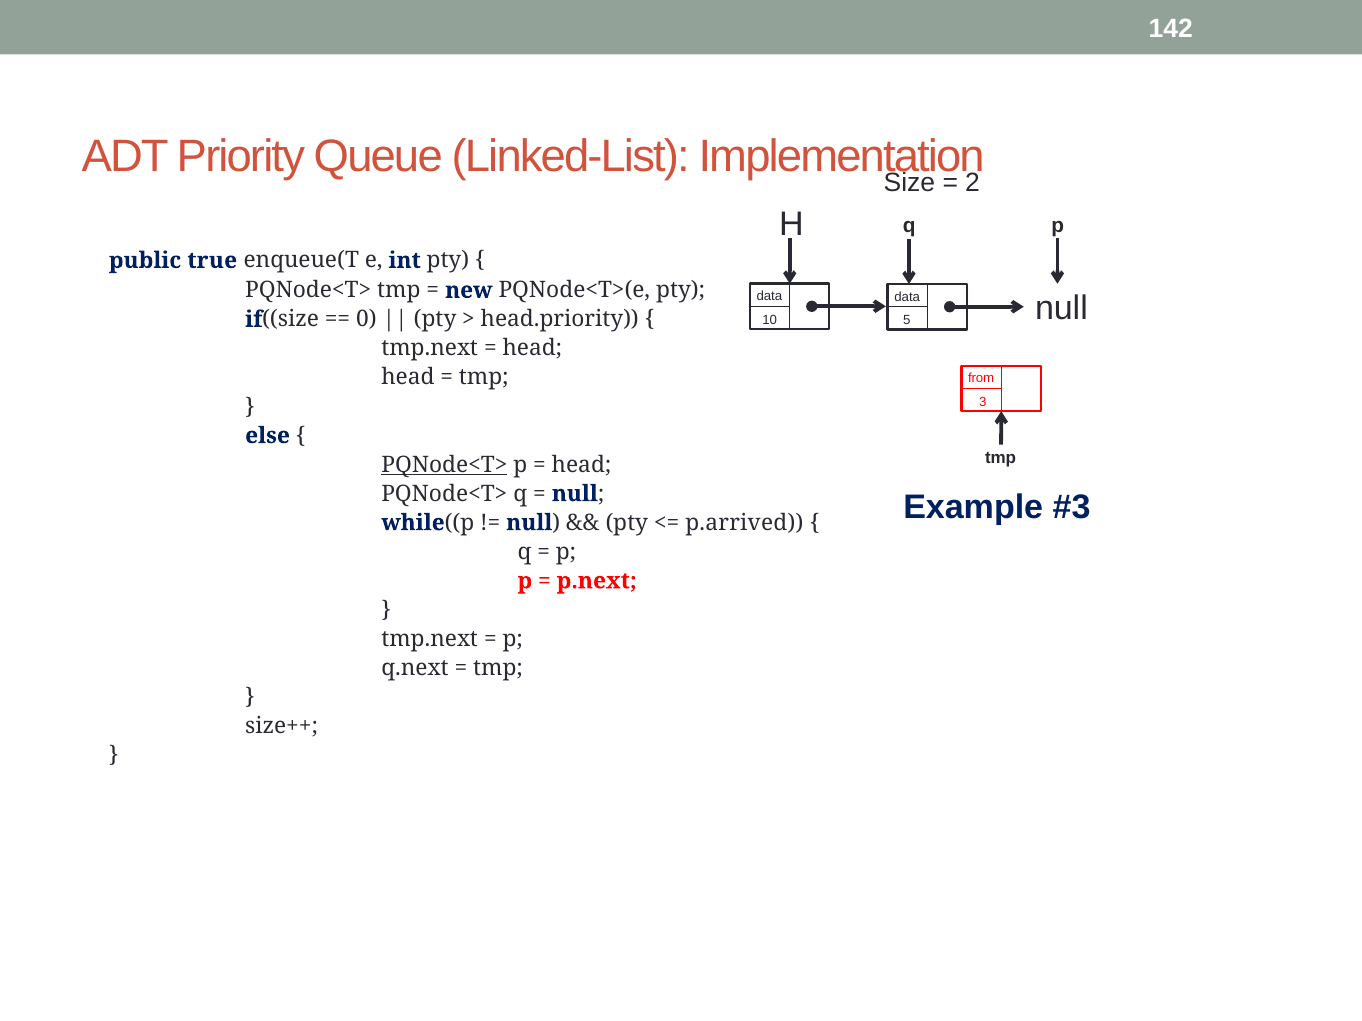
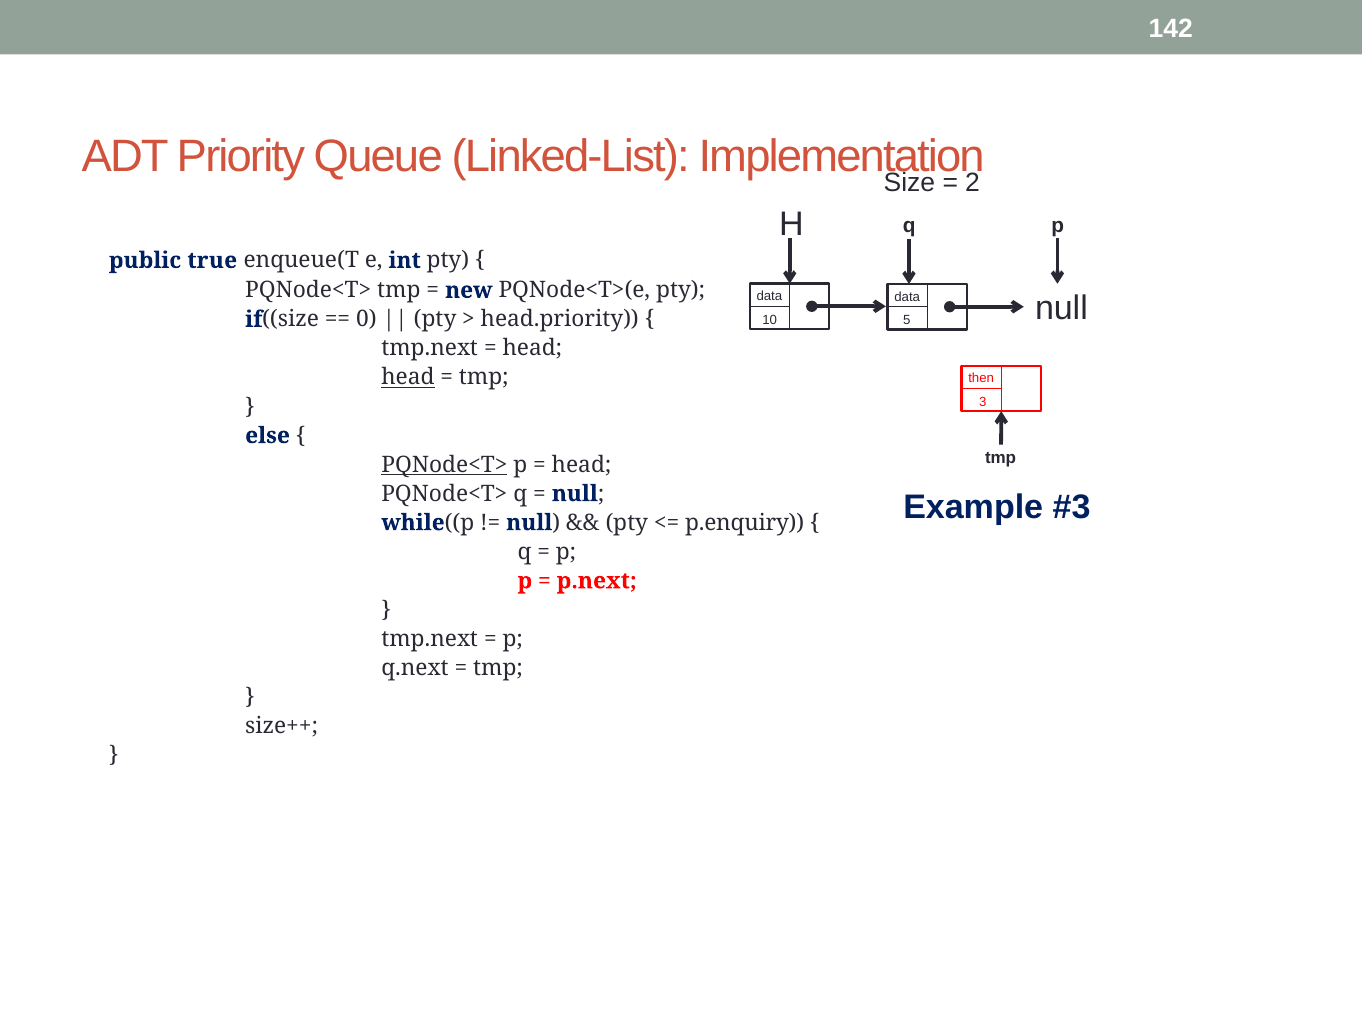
head at (408, 378) underline: none -> present
from: from -> then
p.arrived: p.arrived -> p.enquiry
